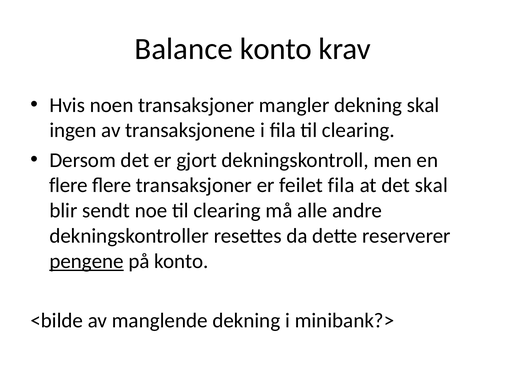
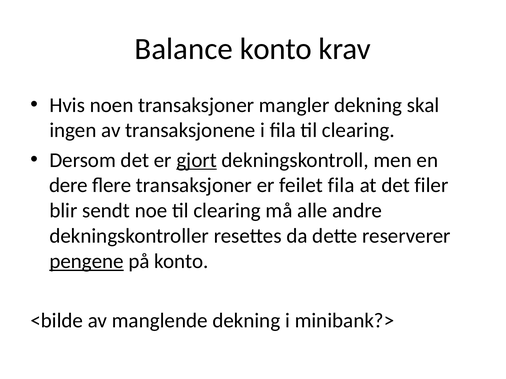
gjort underline: none -> present
flere at (68, 186): flere -> dere
det skal: skal -> filer
